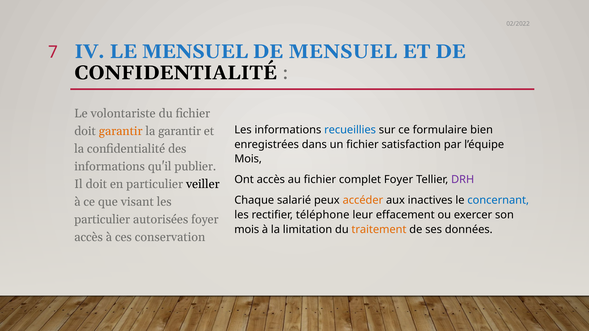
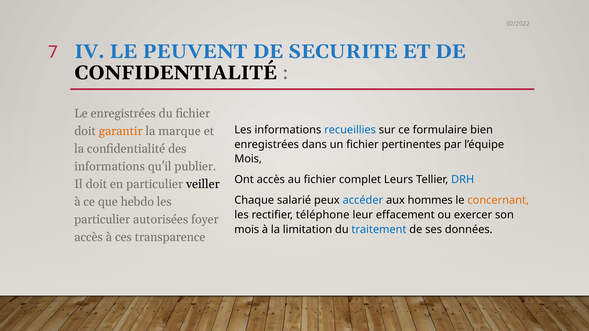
LE MENSUEL: MENSUEL -> PEUVENT
DE MENSUEL: MENSUEL -> SECURITE
Le volontariste: volontariste -> enregistrées
la garantir: garantir -> marque
satisfaction: satisfaction -> pertinentes
complet Foyer: Foyer -> Leurs
DRH colour: purple -> blue
accéder colour: orange -> blue
inactives: inactives -> hommes
concernant colour: blue -> orange
visant: visant -> hebdo
traitement colour: orange -> blue
conservation: conservation -> transparence
